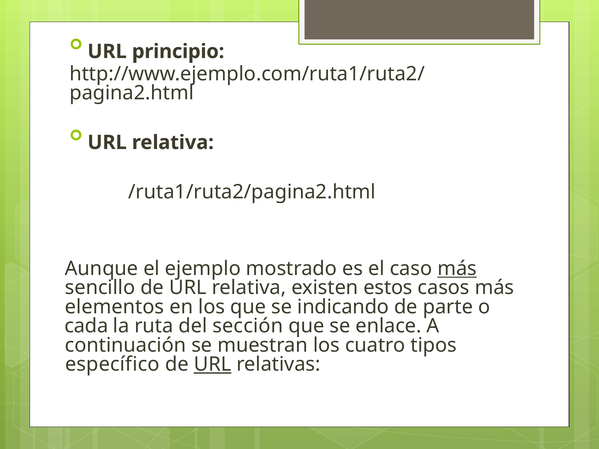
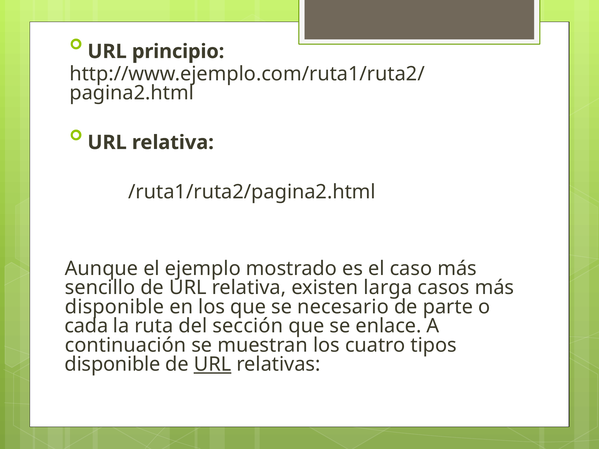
más at (457, 269) underline: present -> none
estos: estos -> larga
elementos at (115, 307): elementos -> disponible
indicando: indicando -> necesario
específico at (112, 365): específico -> disponible
